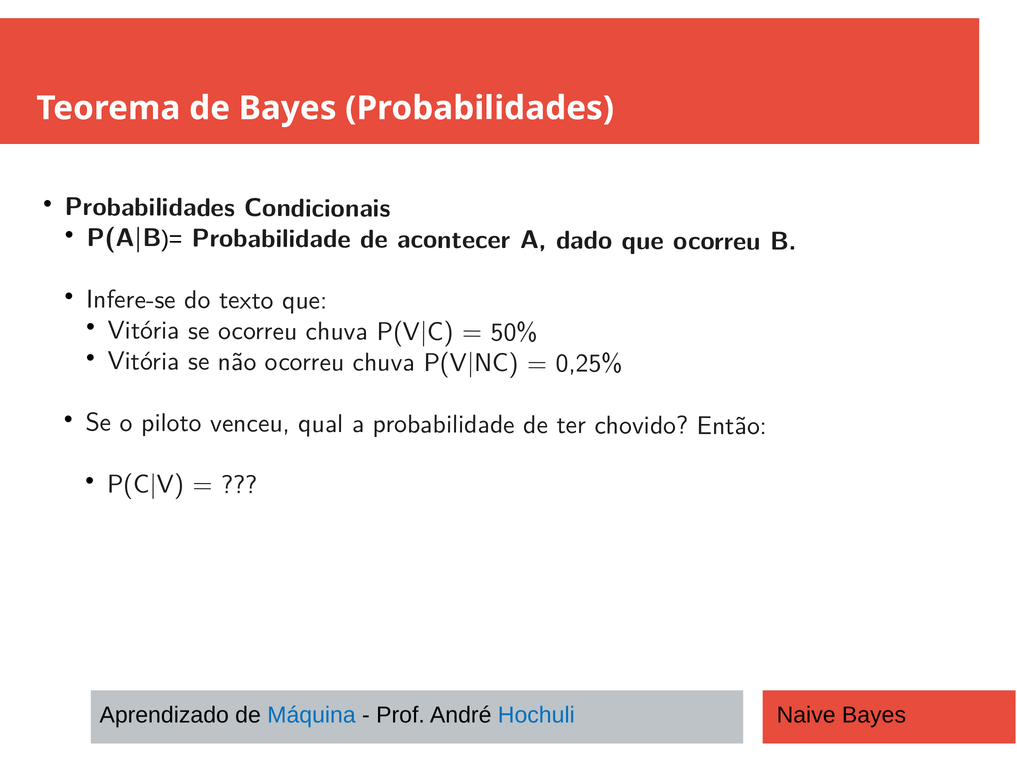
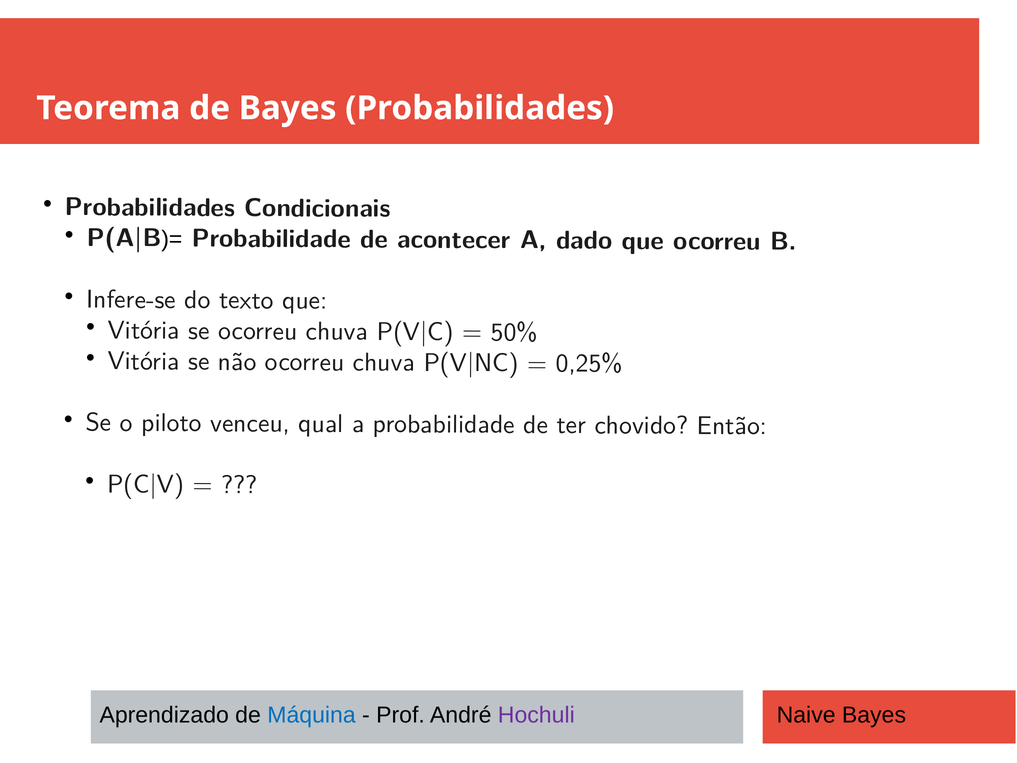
Hochuli colour: blue -> purple
